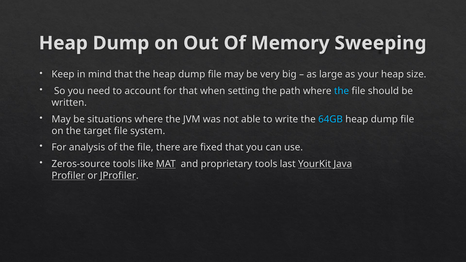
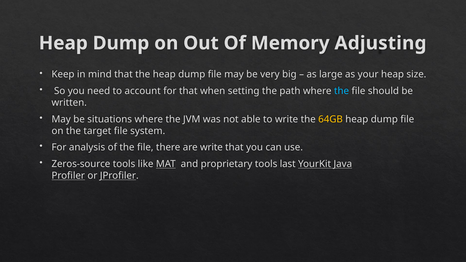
Sweeping: Sweeping -> Adjusting
64GB colour: light blue -> yellow
are fixed: fixed -> write
